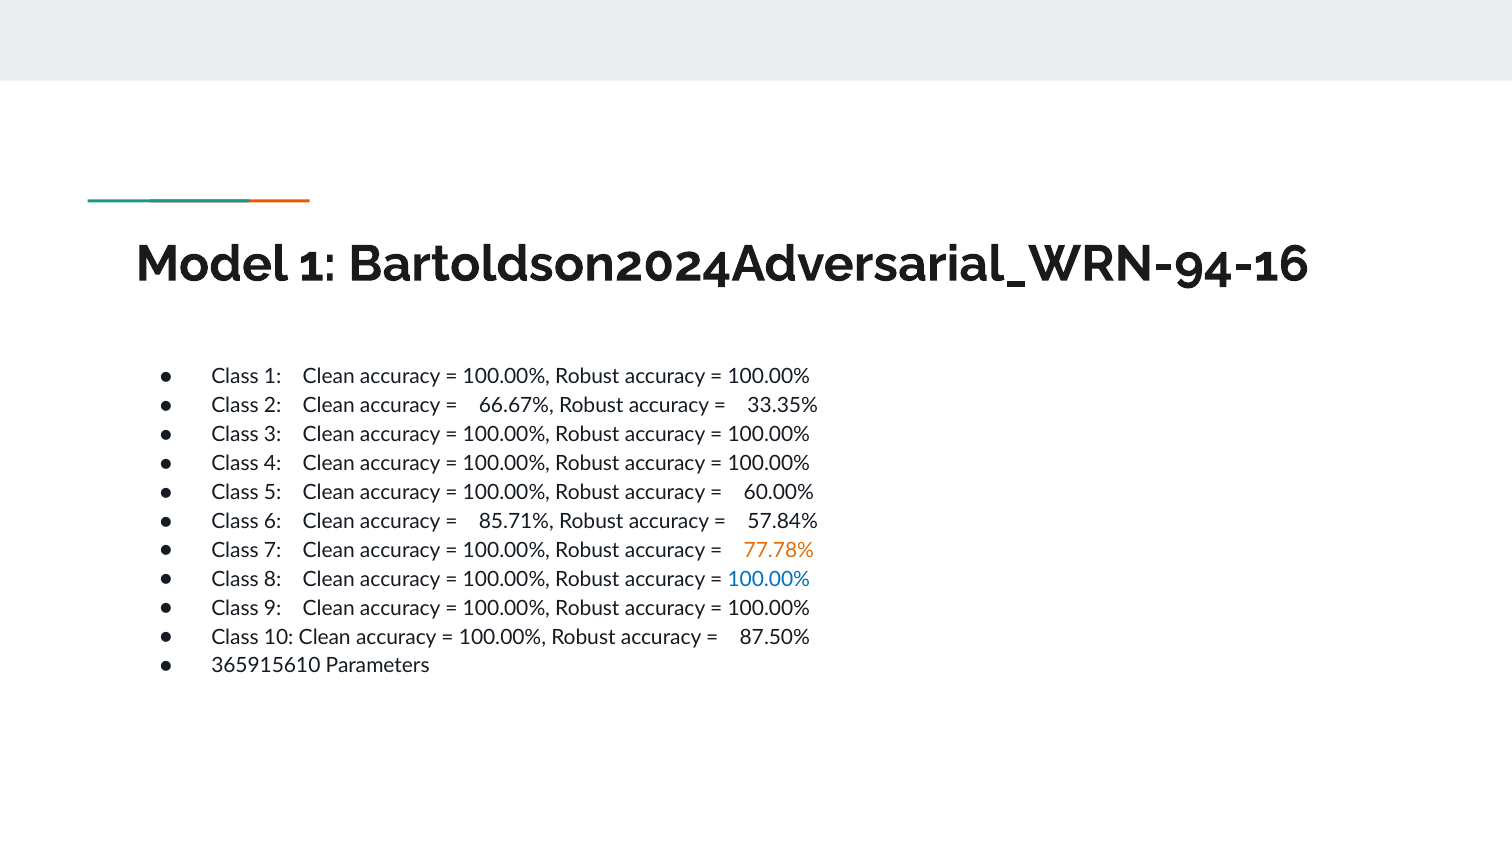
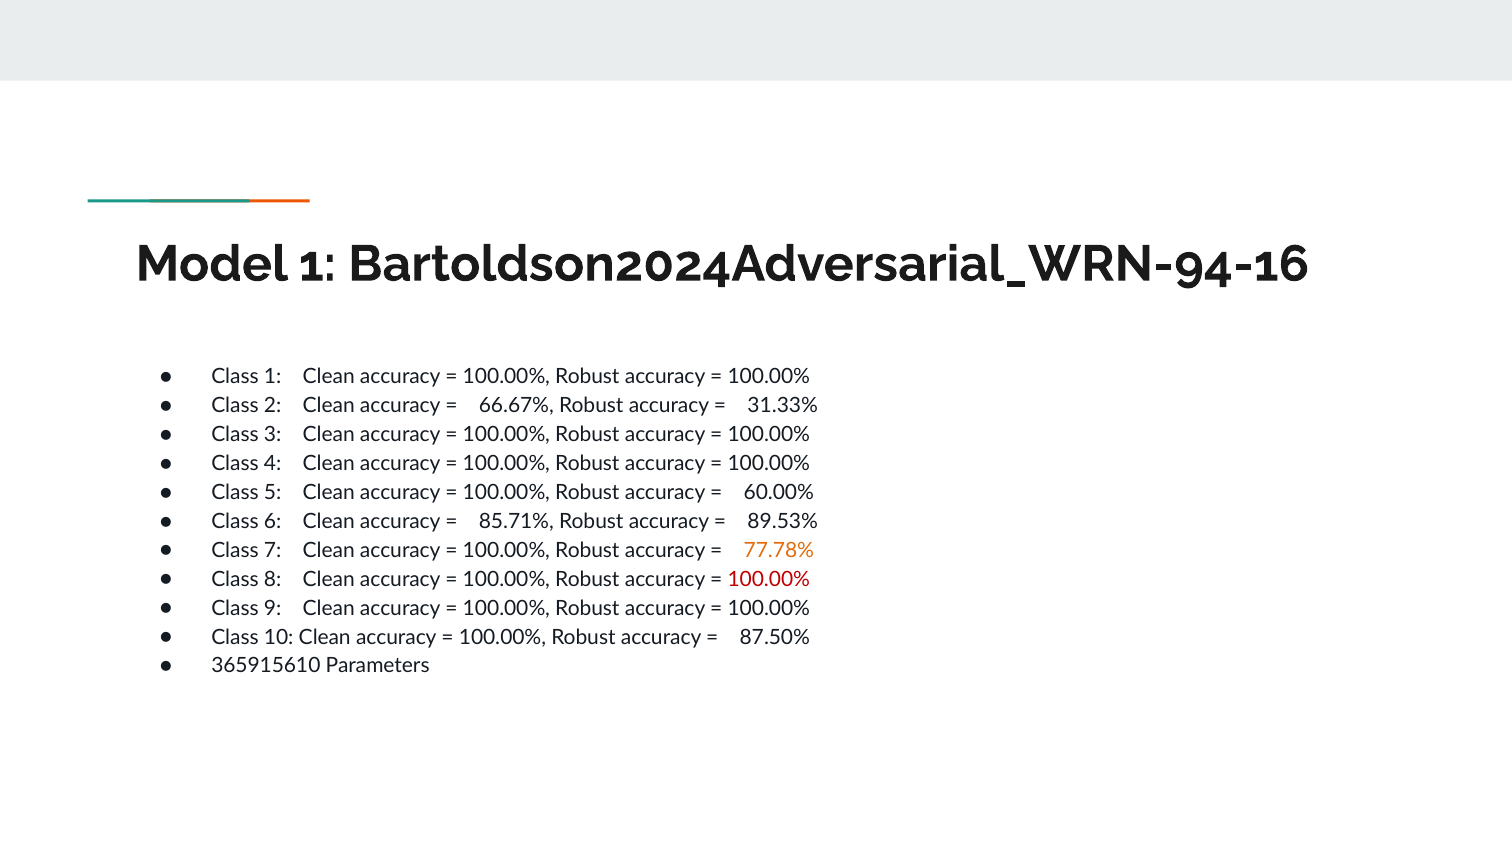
33.35%: 33.35% -> 31.33%
57.84%: 57.84% -> 89.53%
100.00% at (769, 579) colour: blue -> red
